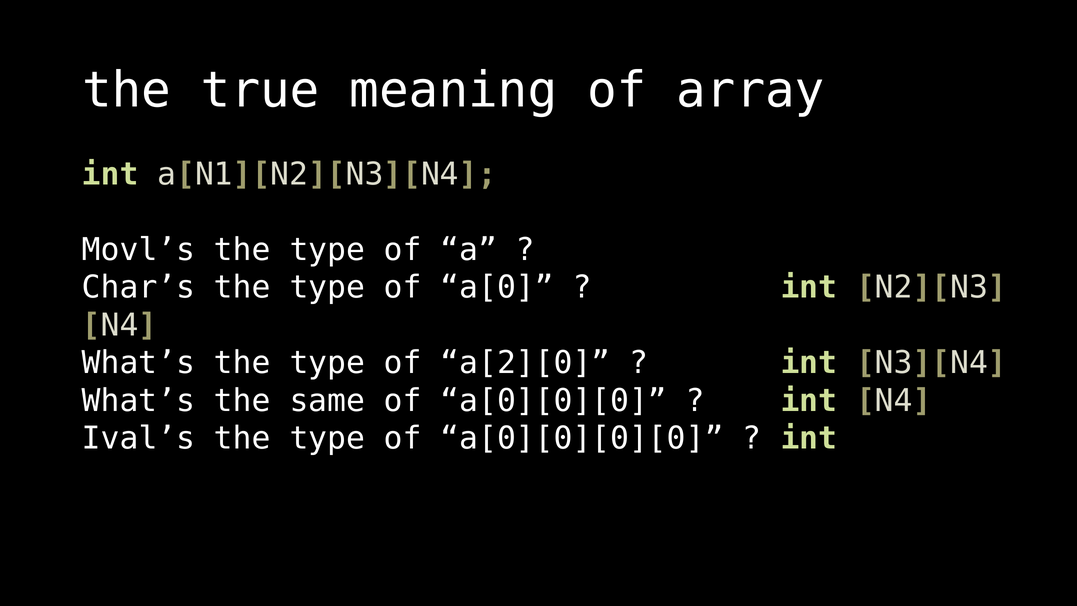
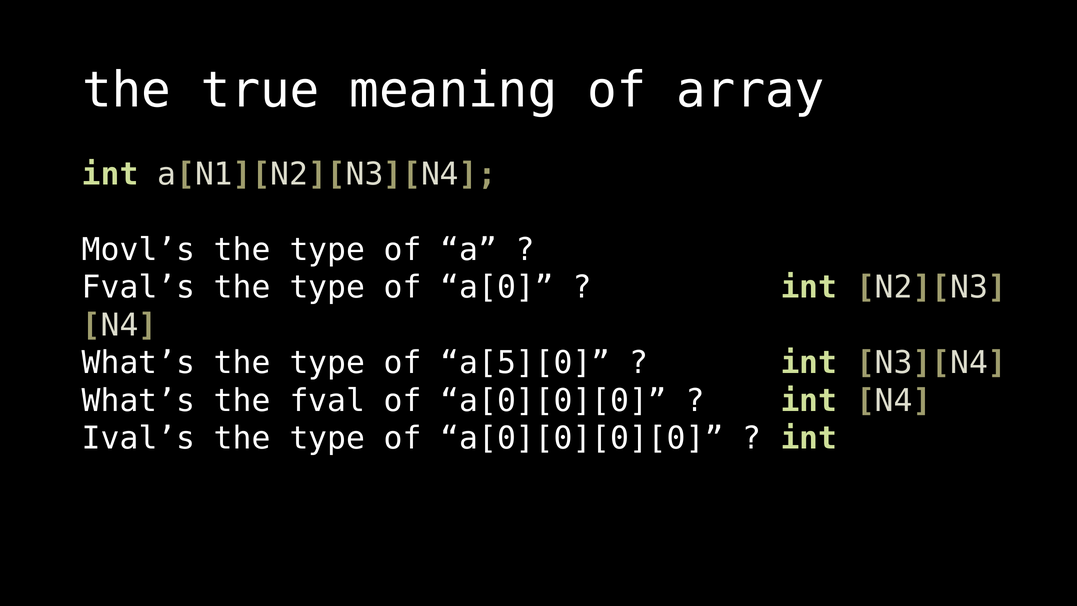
Char’s: Char’s -> Fval’s
a[2][0: a[2][0 -> a[5][0
same: same -> fval
